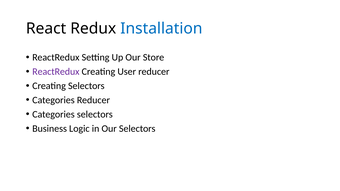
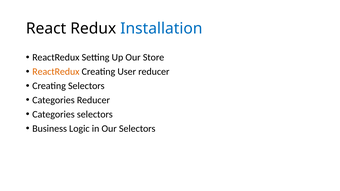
ReactRedux at (56, 72) colour: purple -> orange
